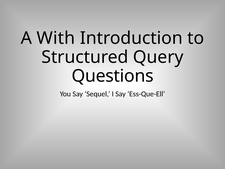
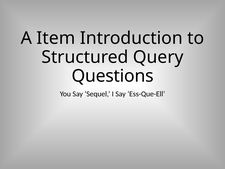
With: With -> Item
